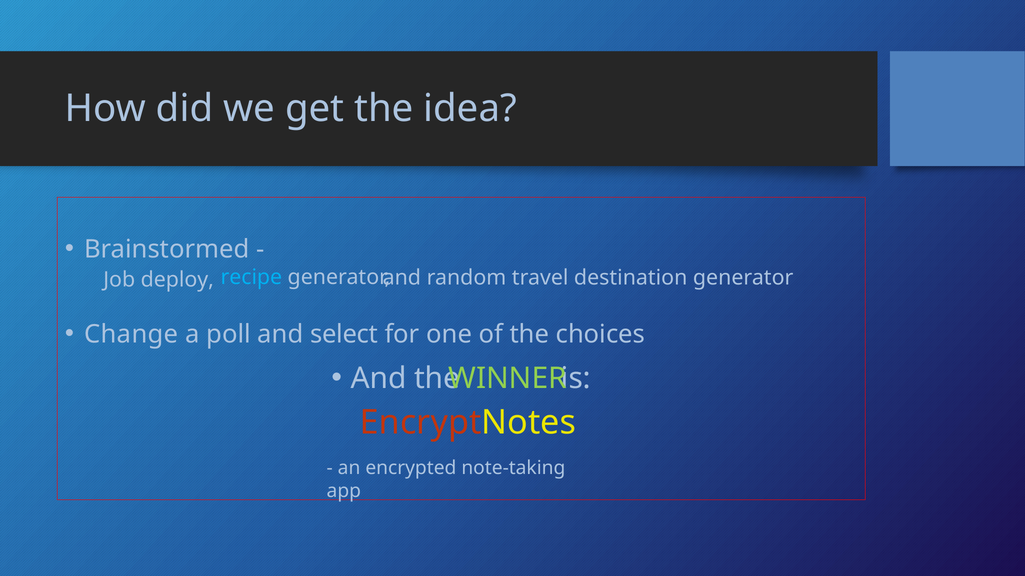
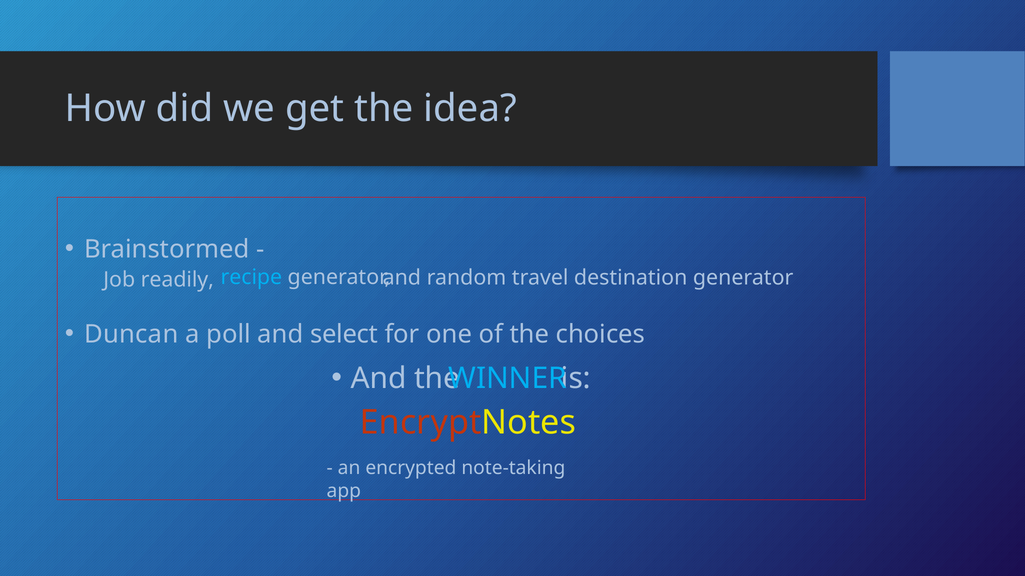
deploy: deploy -> readily
Change: Change -> Duncan
WINNER colour: light green -> light blue
